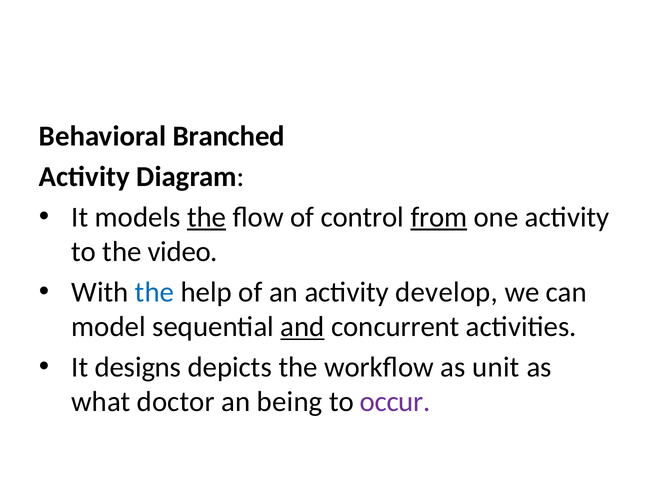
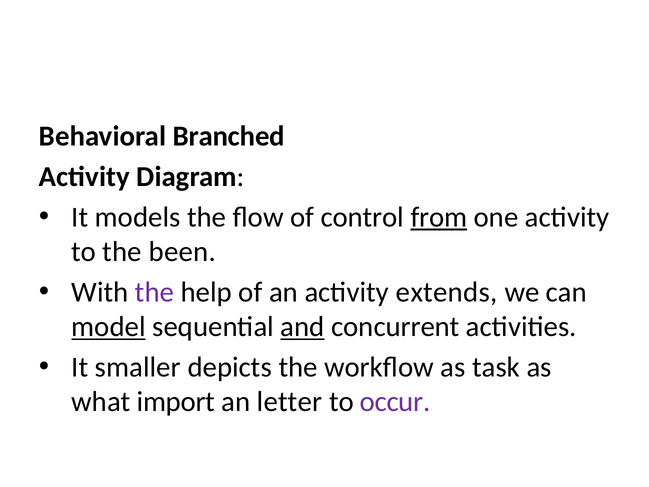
the at (207, 217) underline: present -> none
video: video -> been
the at (155, 292) colour: blue -> purple
develop: develop -> extends
model underline: none -> present
designs: designs -> smaller
unit: unit -> task
doctor: doctor -> import
being: being -> letter
